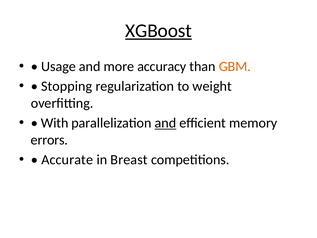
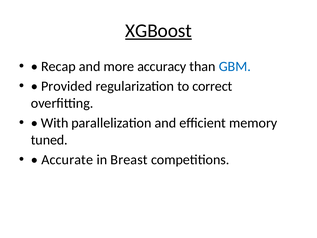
Usage: Usage -> Recap
GBM colour: orange -> blue
Stopping: Stopping -> Provided
weight: weight -> correct
and at (165, 123) underline: present -> none
errors: errors -> tuned
